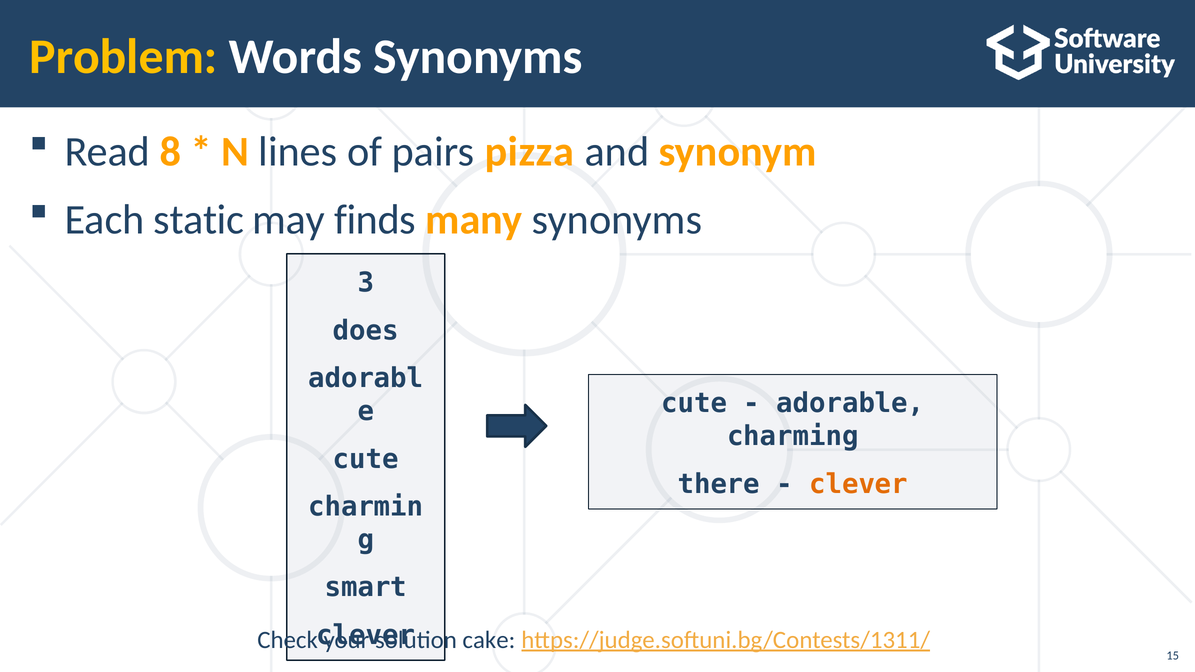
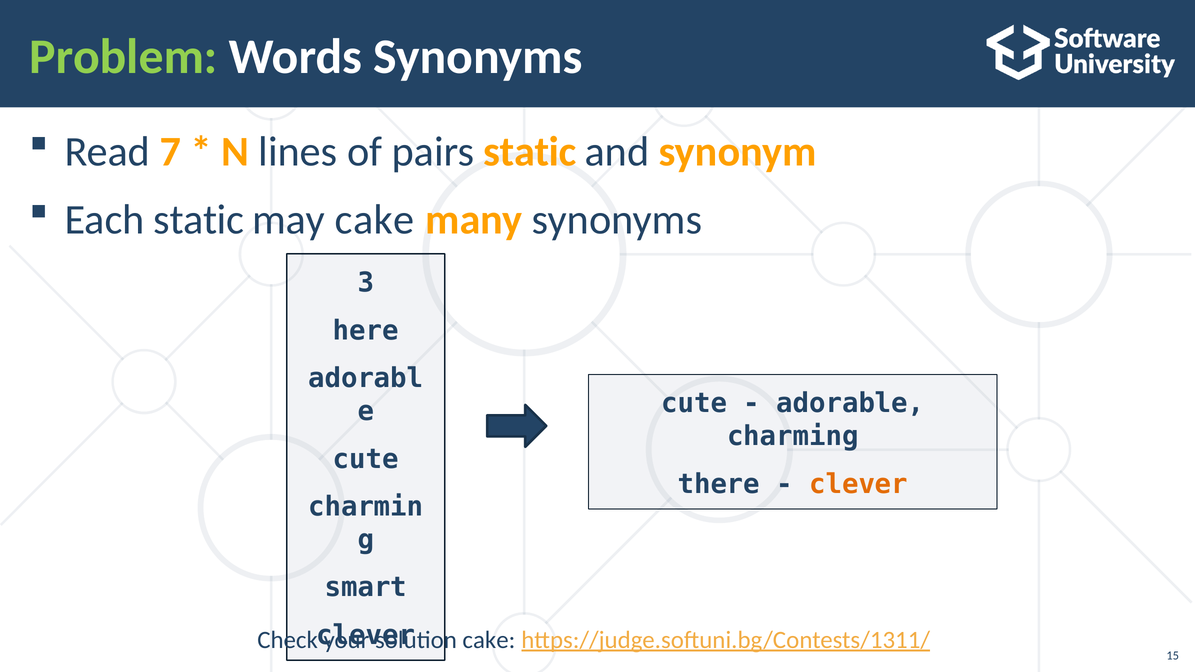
Problem colour: yellow -> light green
8: 8 -> 7
pairs pizza: pizza -> static
may finds: finds -> cake
does: does -> here
